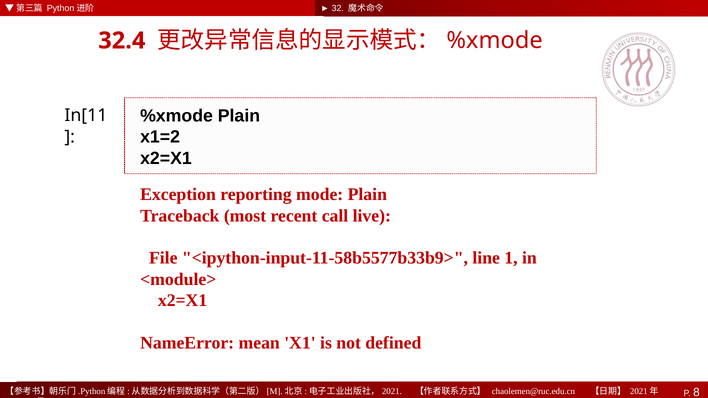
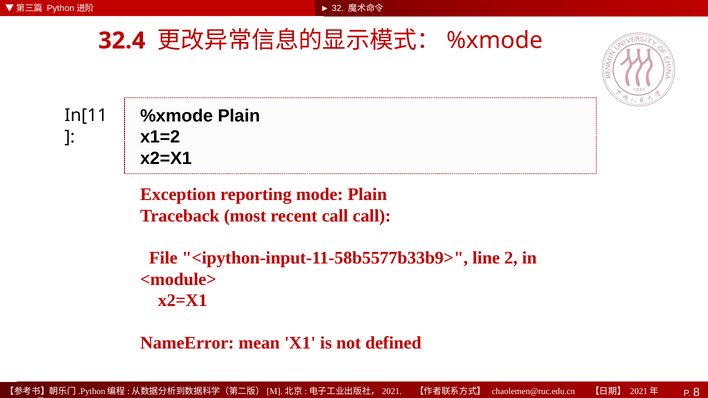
call live: live -> call
1: 1 -> 2
